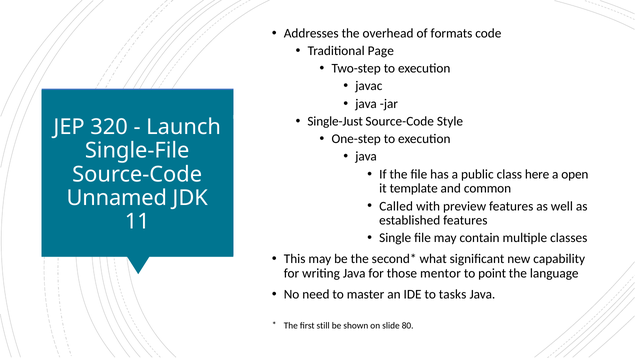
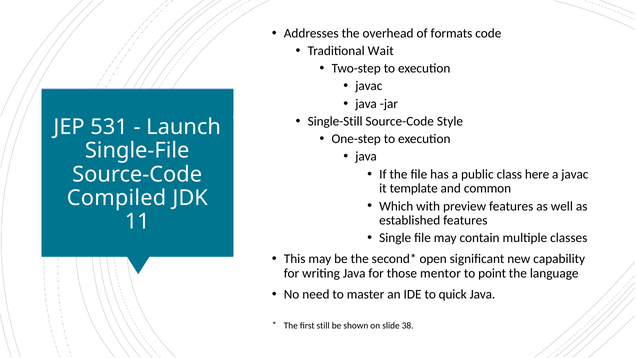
Page: Page -> Wait
Single-Just: Single-Just -> Single-Still
320: 320 -> 531
a open: open -> javac
Unnamed: Unnamed -> Compiled
Called: Called -> Which
what: what -> open
tasks: tasks -> quick
80: 80 -> 38
